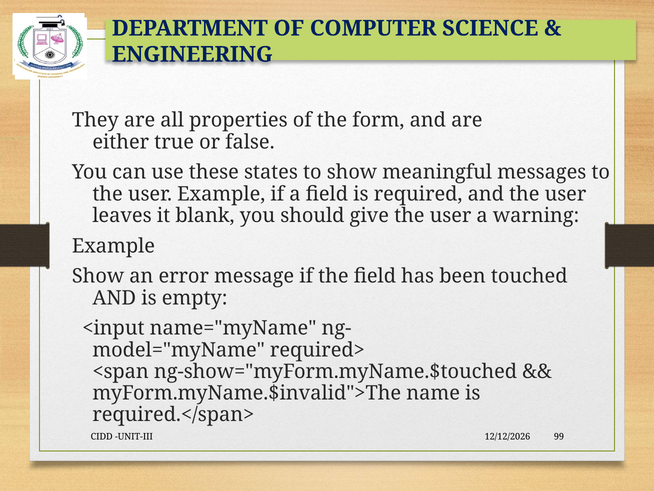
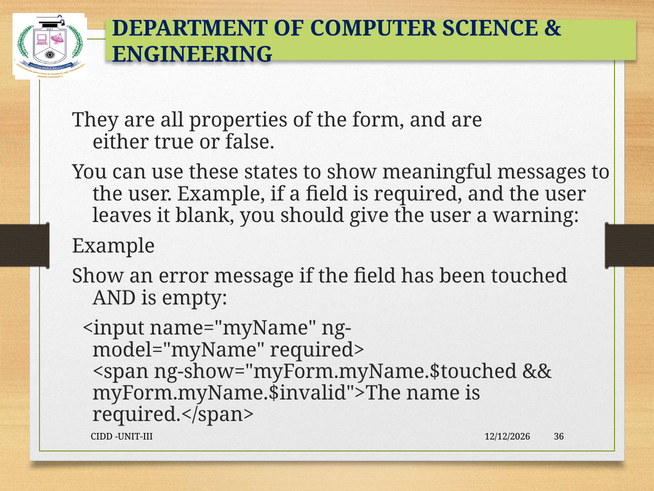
99: 99 -> 36
